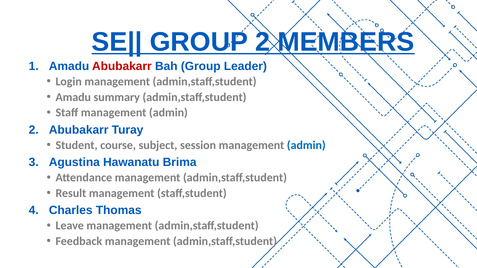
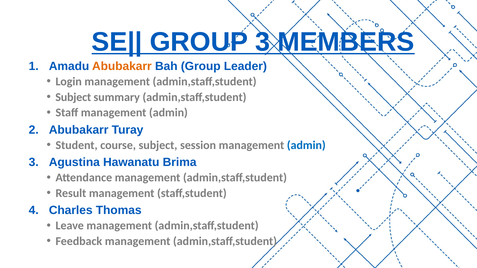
GROUP 2: 2 -> 3
Abubakarr at (122, 66) colour: red -> orange
Amadu at (73, 97): Amadu -> Subject
